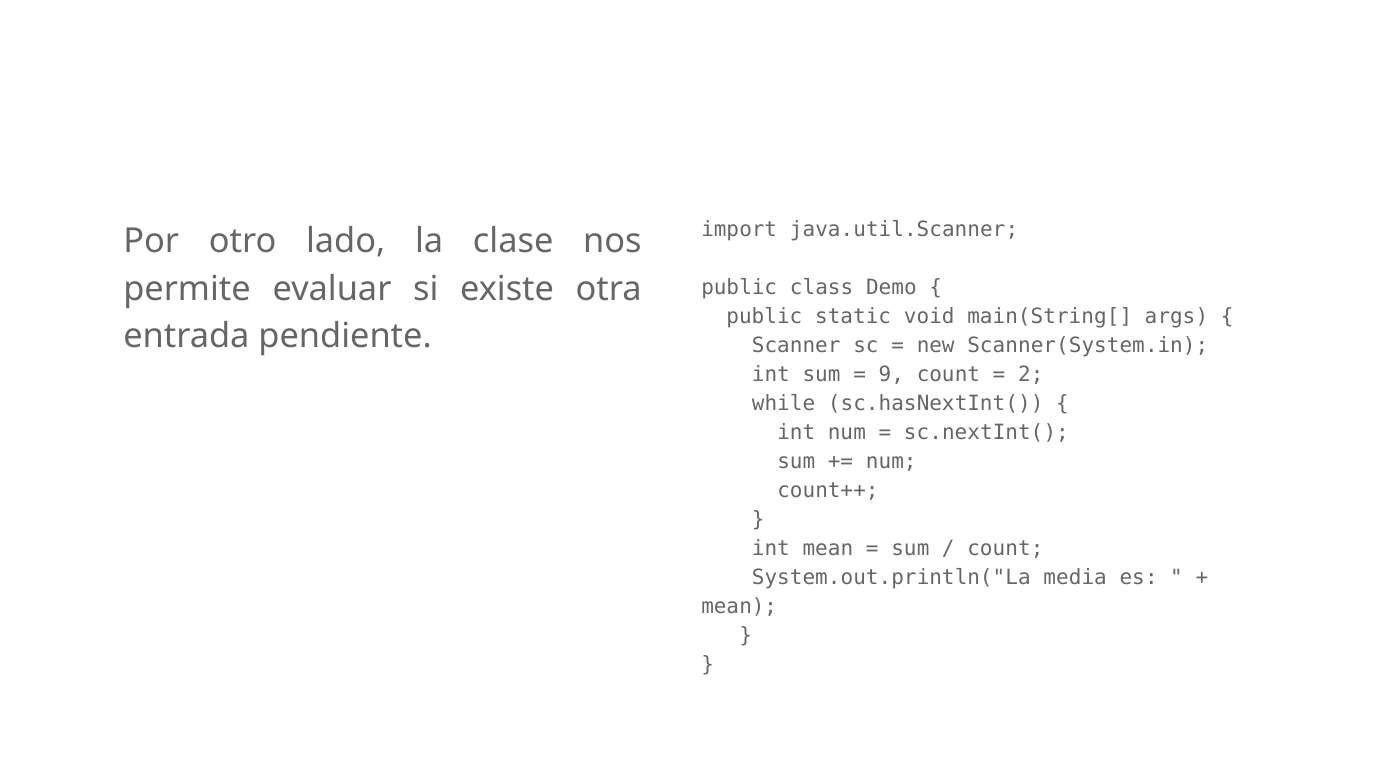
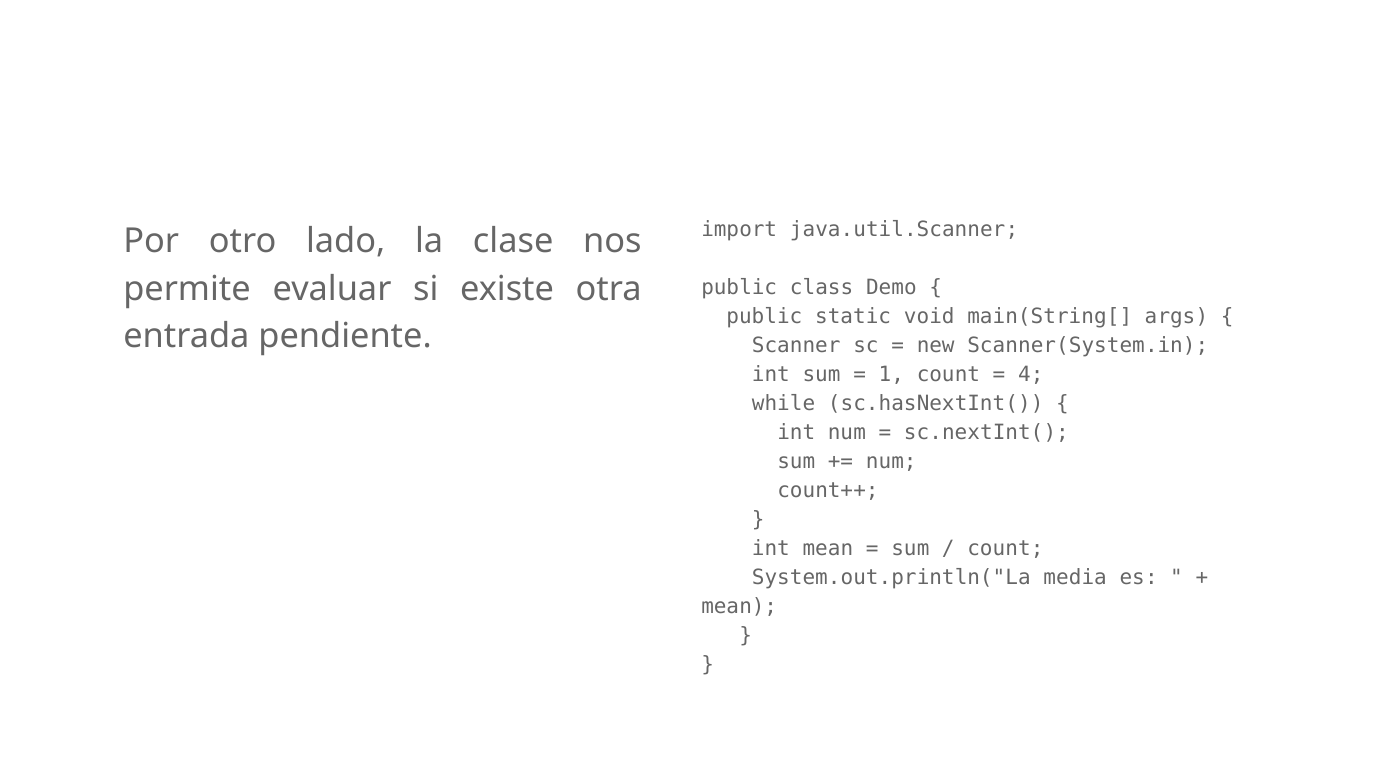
9: 9 -> 1
2: 2 -> 4
